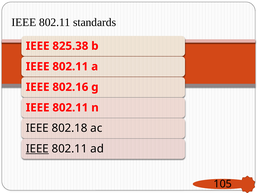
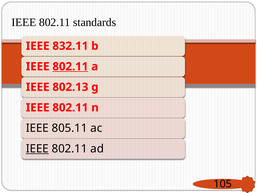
825.38: 825.38 -> 832.11
802.11 at (70, 66) underline: none -> present
802.16: 802.16 -> 802.13
802.18: 802.18 -> 805.11
